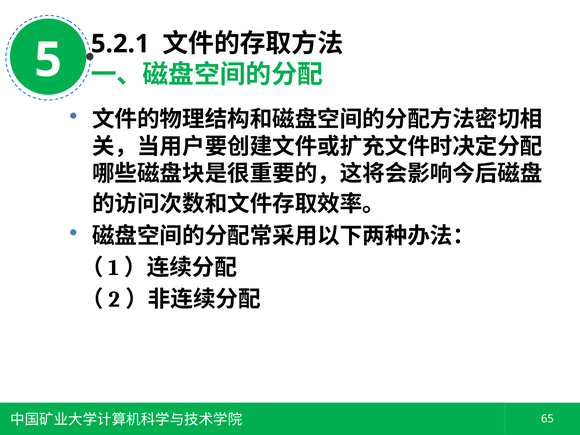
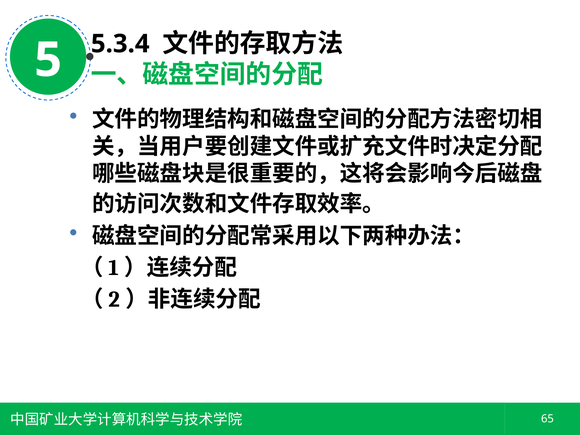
5.2.1: 5.2.1 -> 5.3.4
